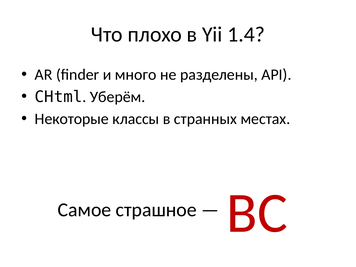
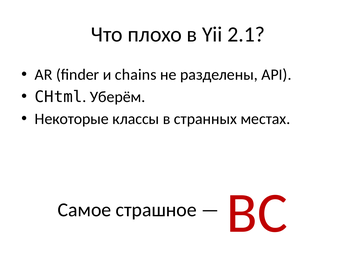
1.4: 1.4 -> 2.1
много: много -> chains
